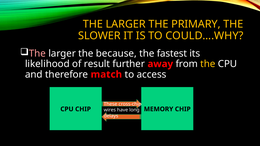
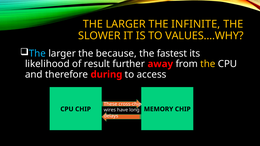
PRIMARY: PRIMARY -> INFINITE
COULD….WHY: COULD….WHY -> VALUES….WHY
The at (37, 53) colour: pink -> light blue
match: match -> during
